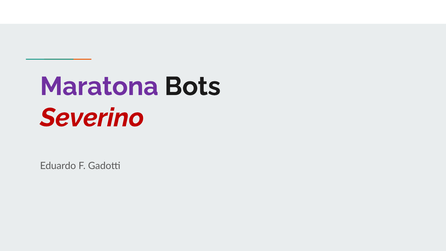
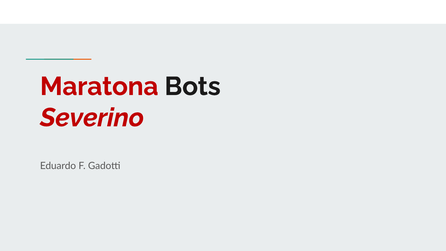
Maratona colour: purple -> red
